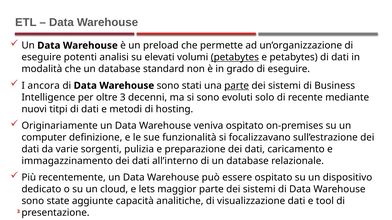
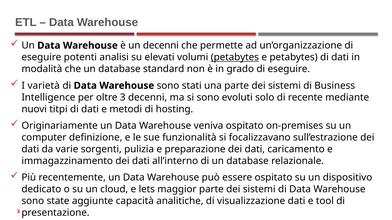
un preload: preload -> decenni
ancora: ancora -> varietà
parte at (237, 86) underline: present -> none
